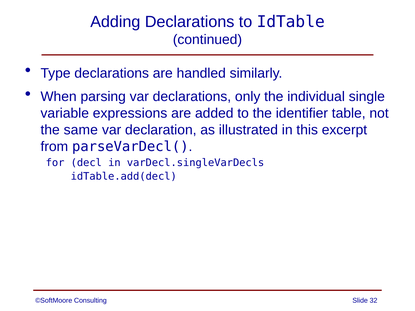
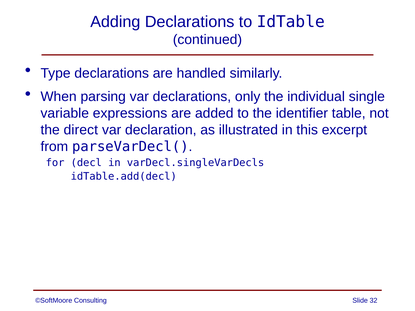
same: same -> direct
